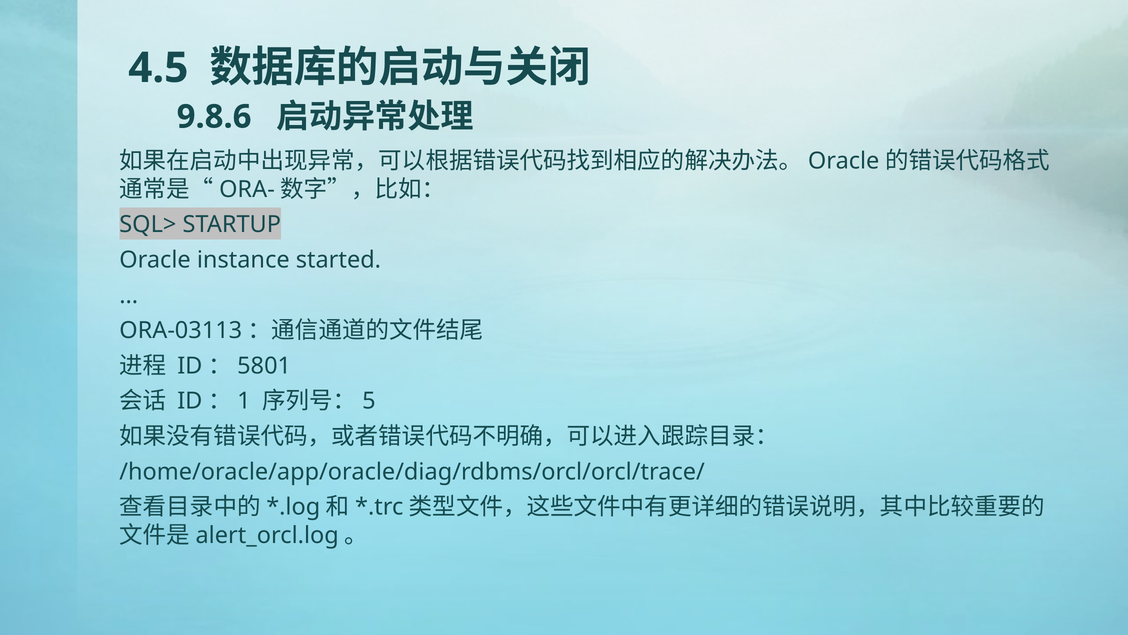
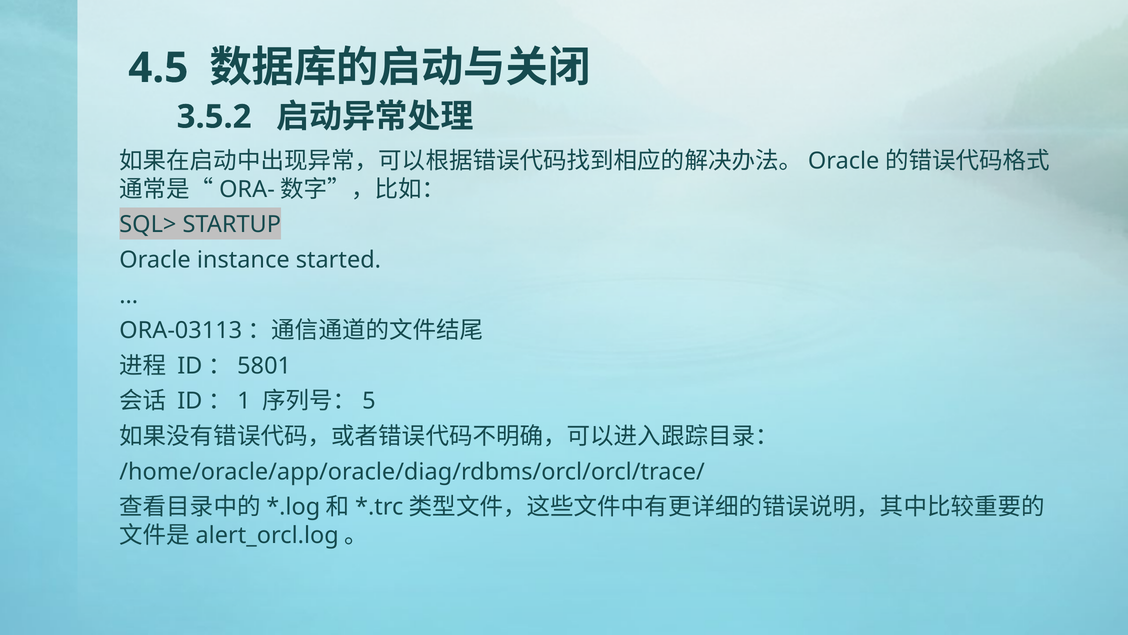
9.8.6: 9.8.6 -> 3.5.2
